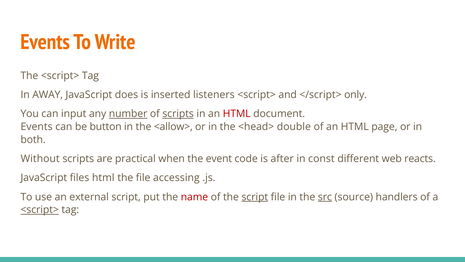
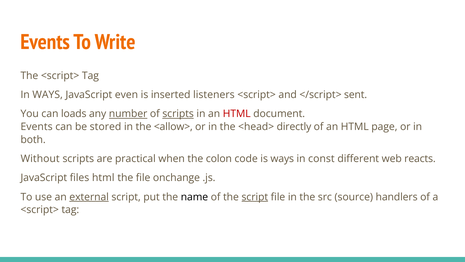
In AWAY: AWAY -> WAYS
does: does -> even
only: only -> sent
input: input -> loads
button: button -> stored
double: double -> directly
event: event -> colon
is after: after -> ways
accessing: accessing -> onchange
external underline: none -> present
name colour: red -> black
src underline: present -> none
<script> at (40, 210) underline: present -> none
